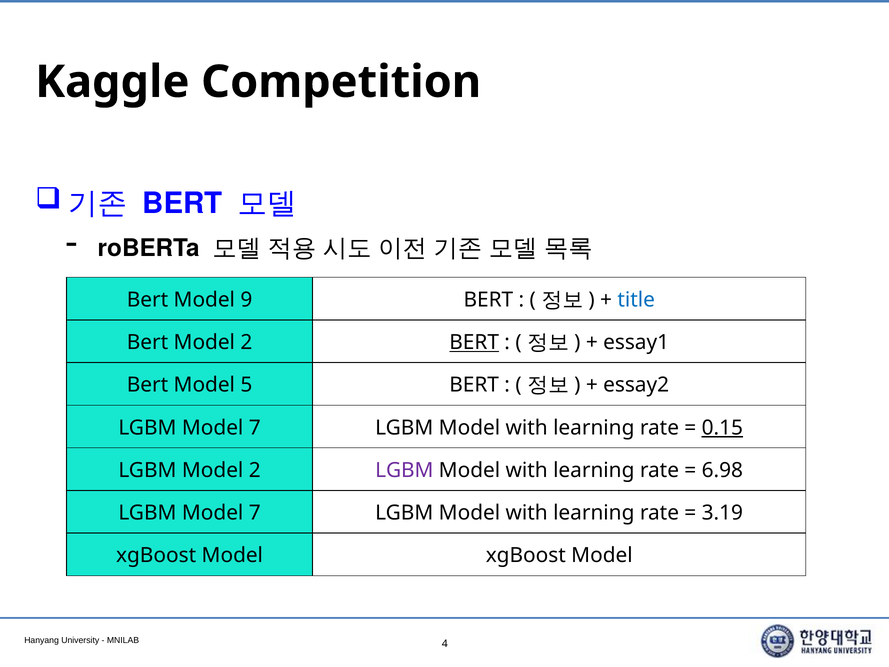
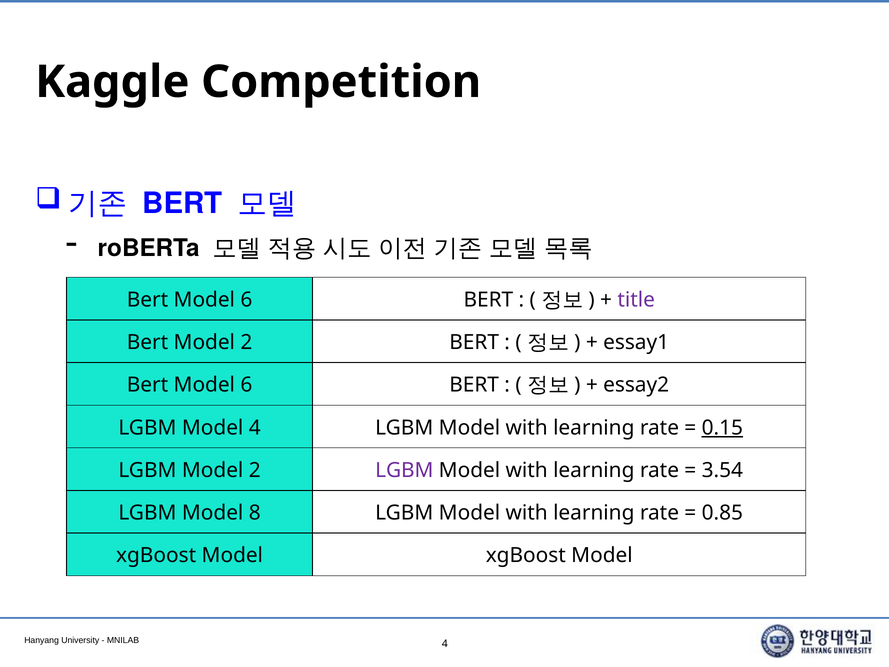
9 at (246, 300): 9 -> 6
title colour: blue -> purple
BERT at (474, 342) underline: present -> none
5 at (246, 385): 5 -> 6
7 at (255, 428): 7 -> 4
6.98: 6.98 -> 3.54
7 at (255, 513): 7 -> 8
3.19: 3.19 -> 0.85
